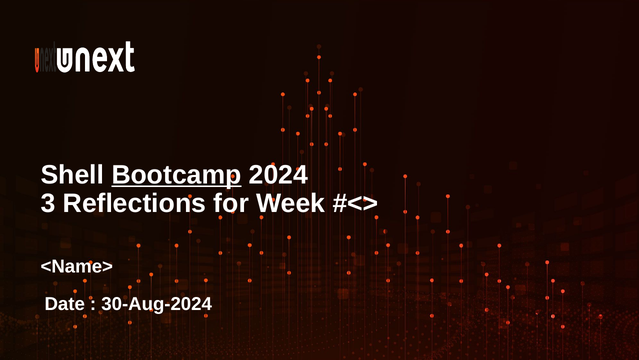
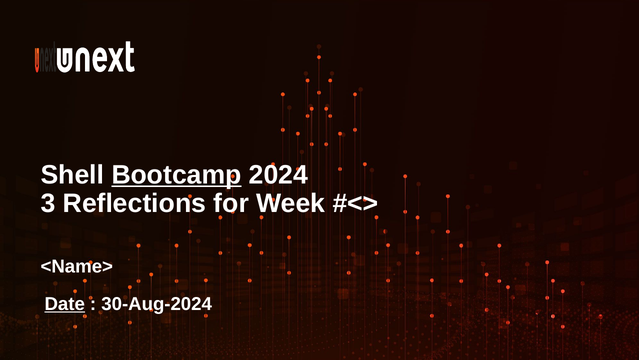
Date underline: none -> present
